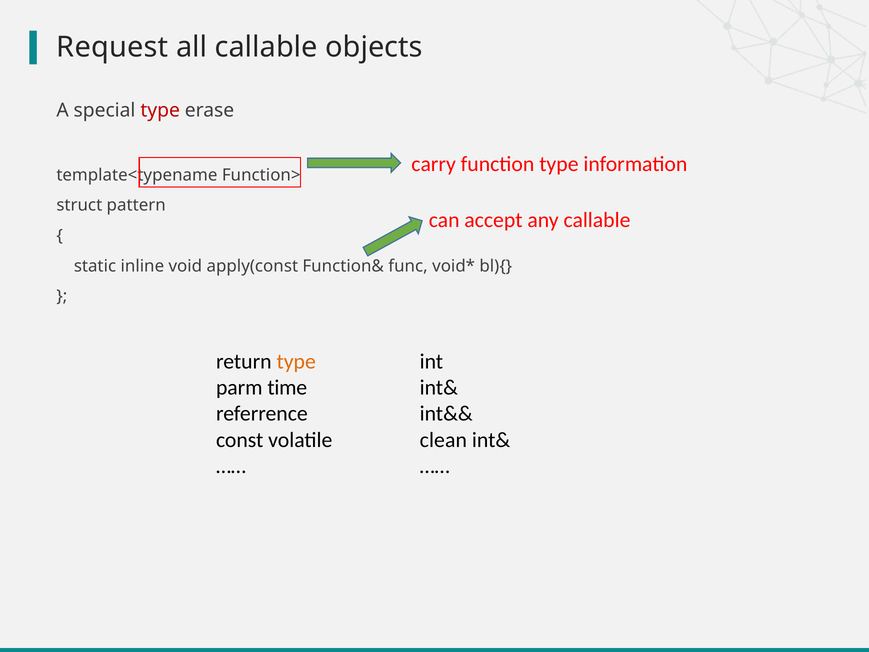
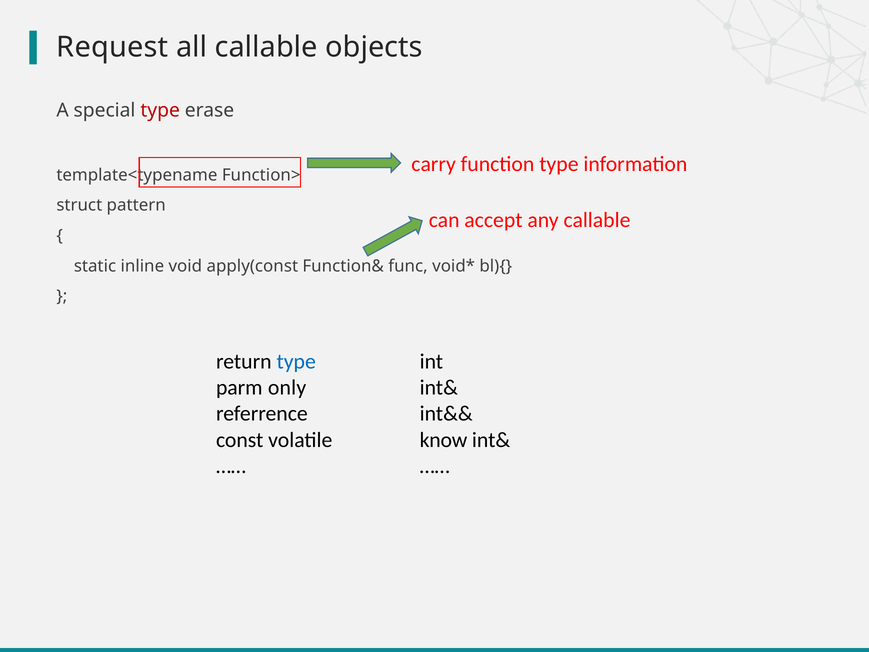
type at (296, 362) colour: orange -> blue
time: time -> only
clean: clean -> know
